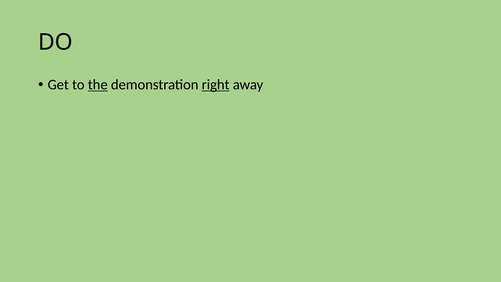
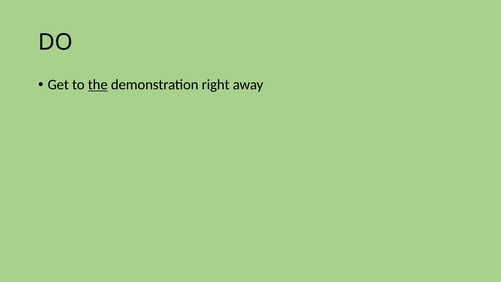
right underline: present -> none
